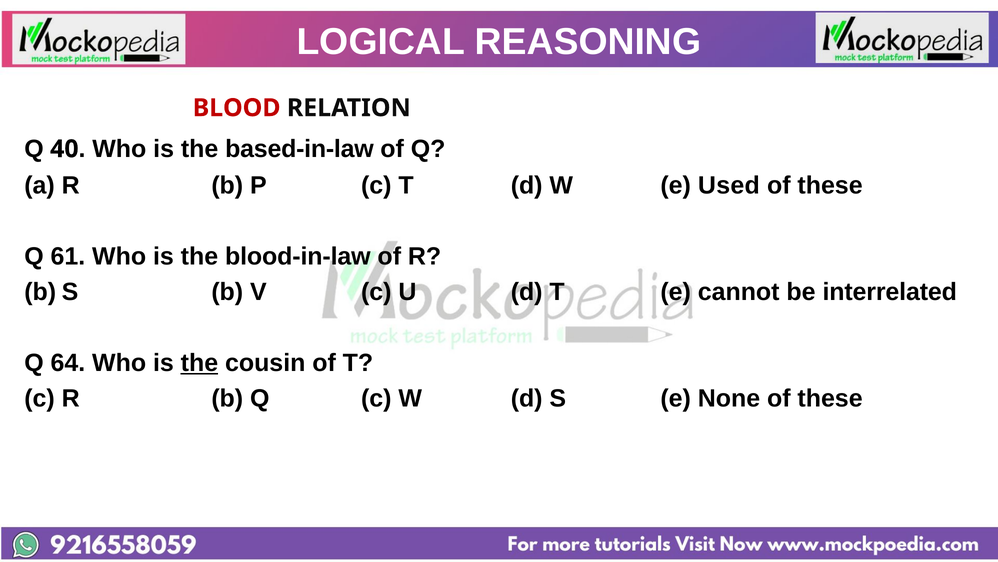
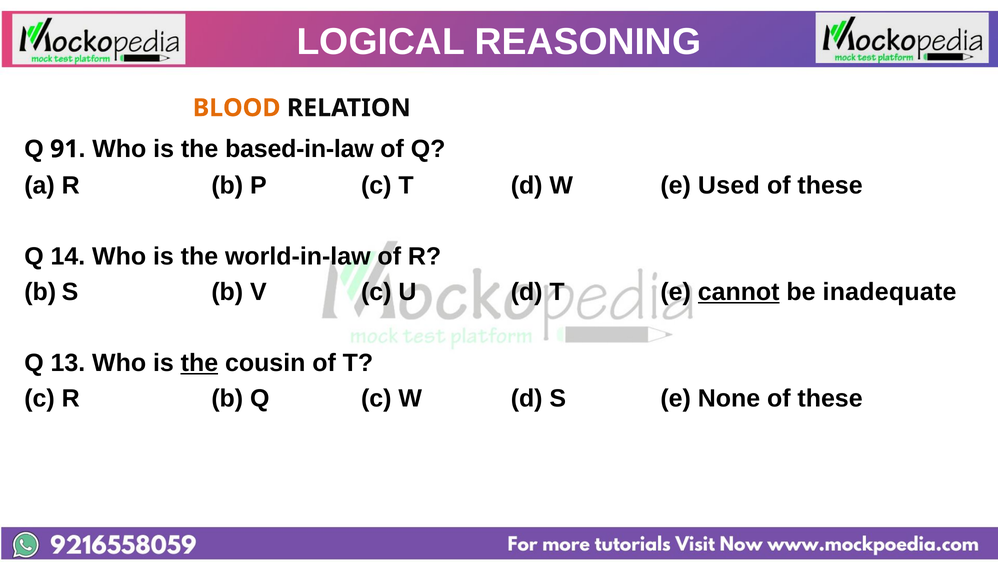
BLOOD colour: red -> orange
40: 40 -> 91
61: 61 -> 14
blood-in-law: blood-in-law -> world-in-law
cannot underline: none -> present
interrelated: interrelated -> inadequate
64: 64 -> 13
